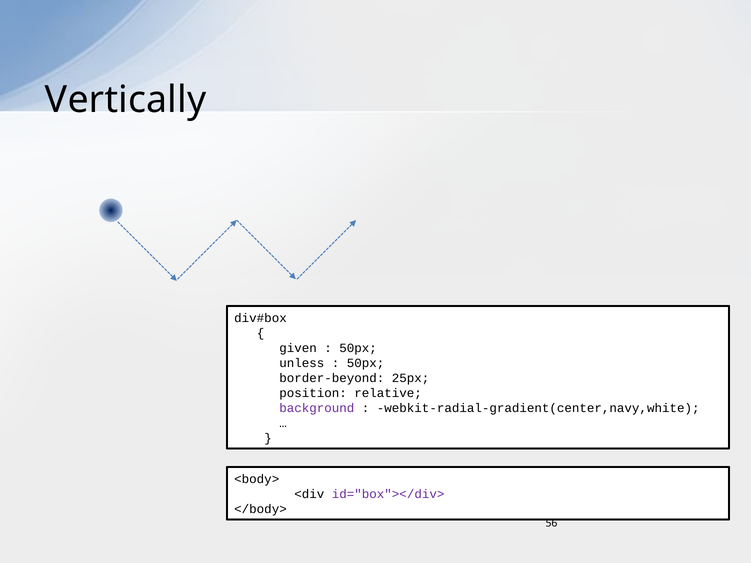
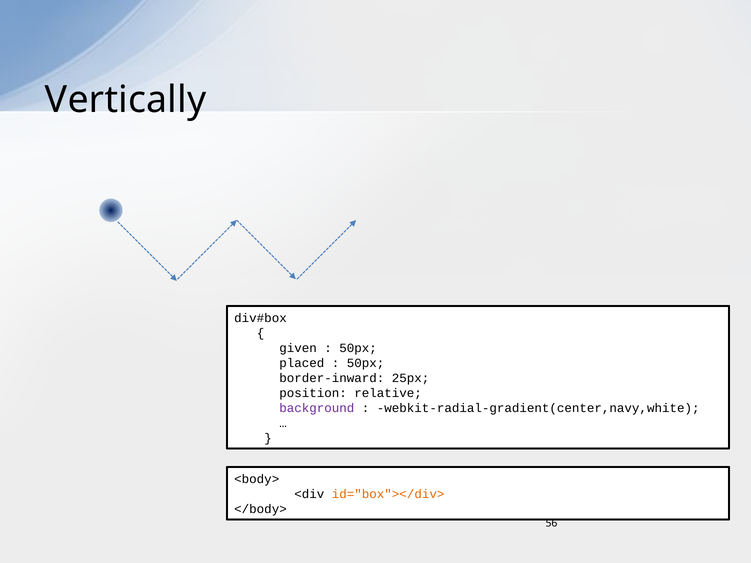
unless: unless -> placed
border-beyond: border-beyond -> border-inward
id="box"></div> colour: purple -> orange
